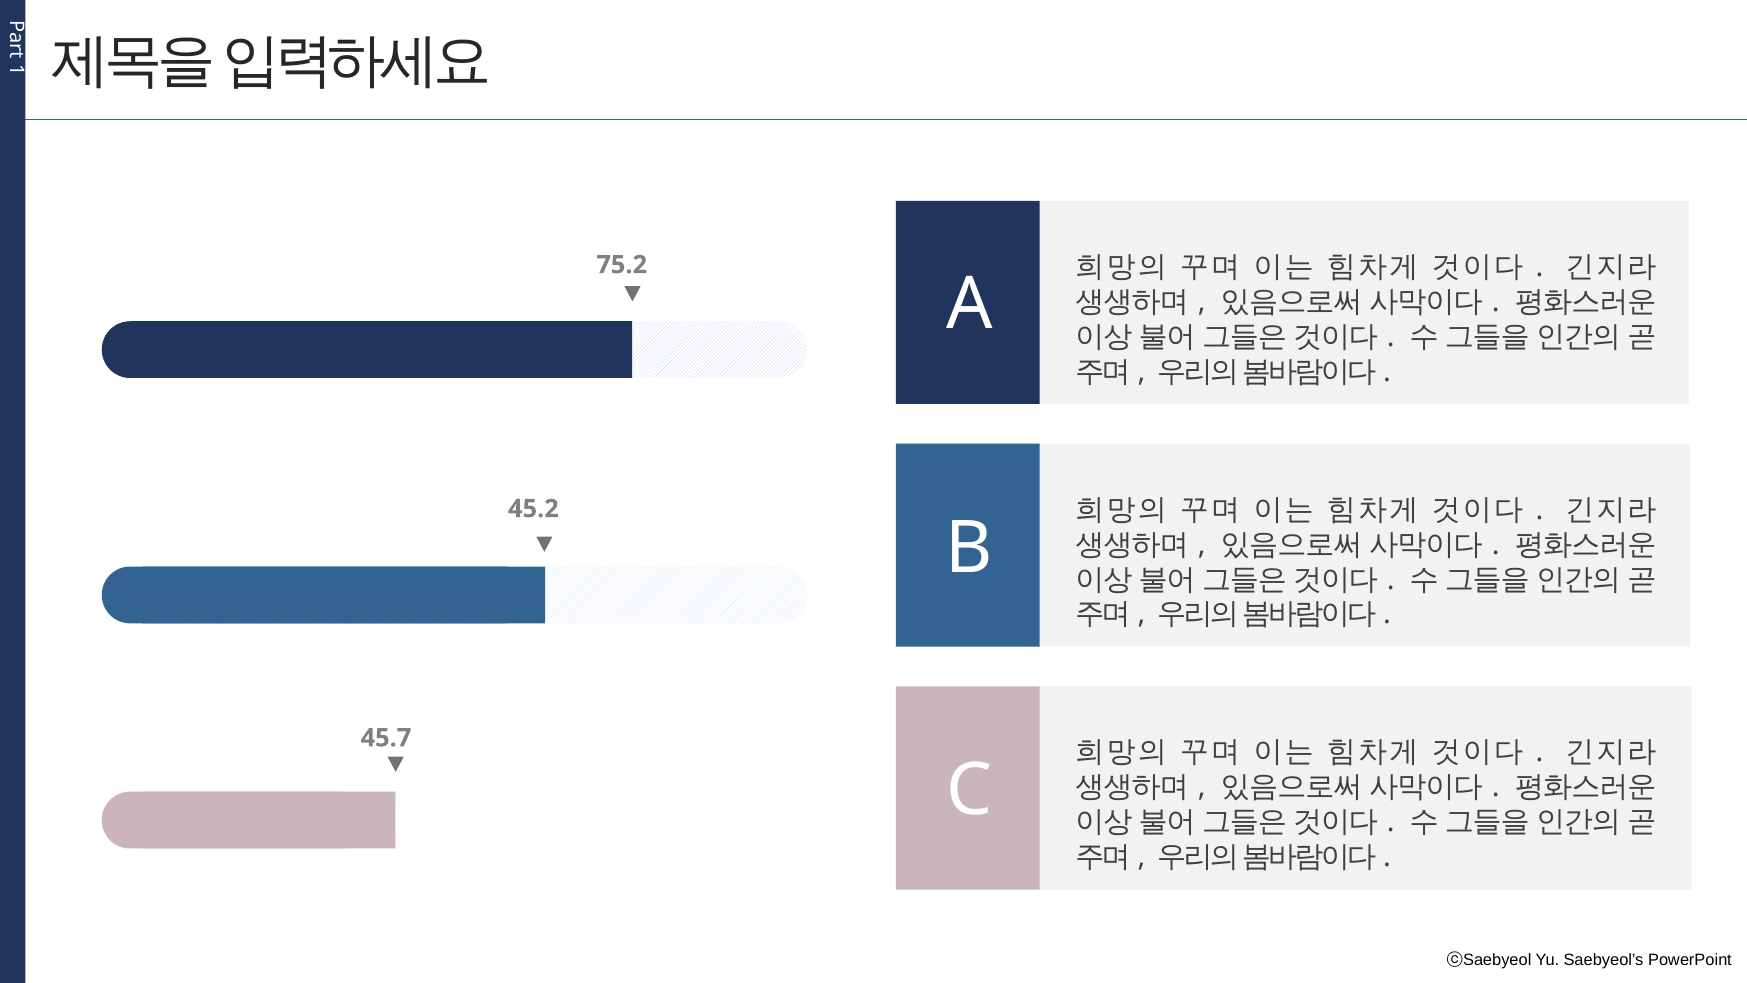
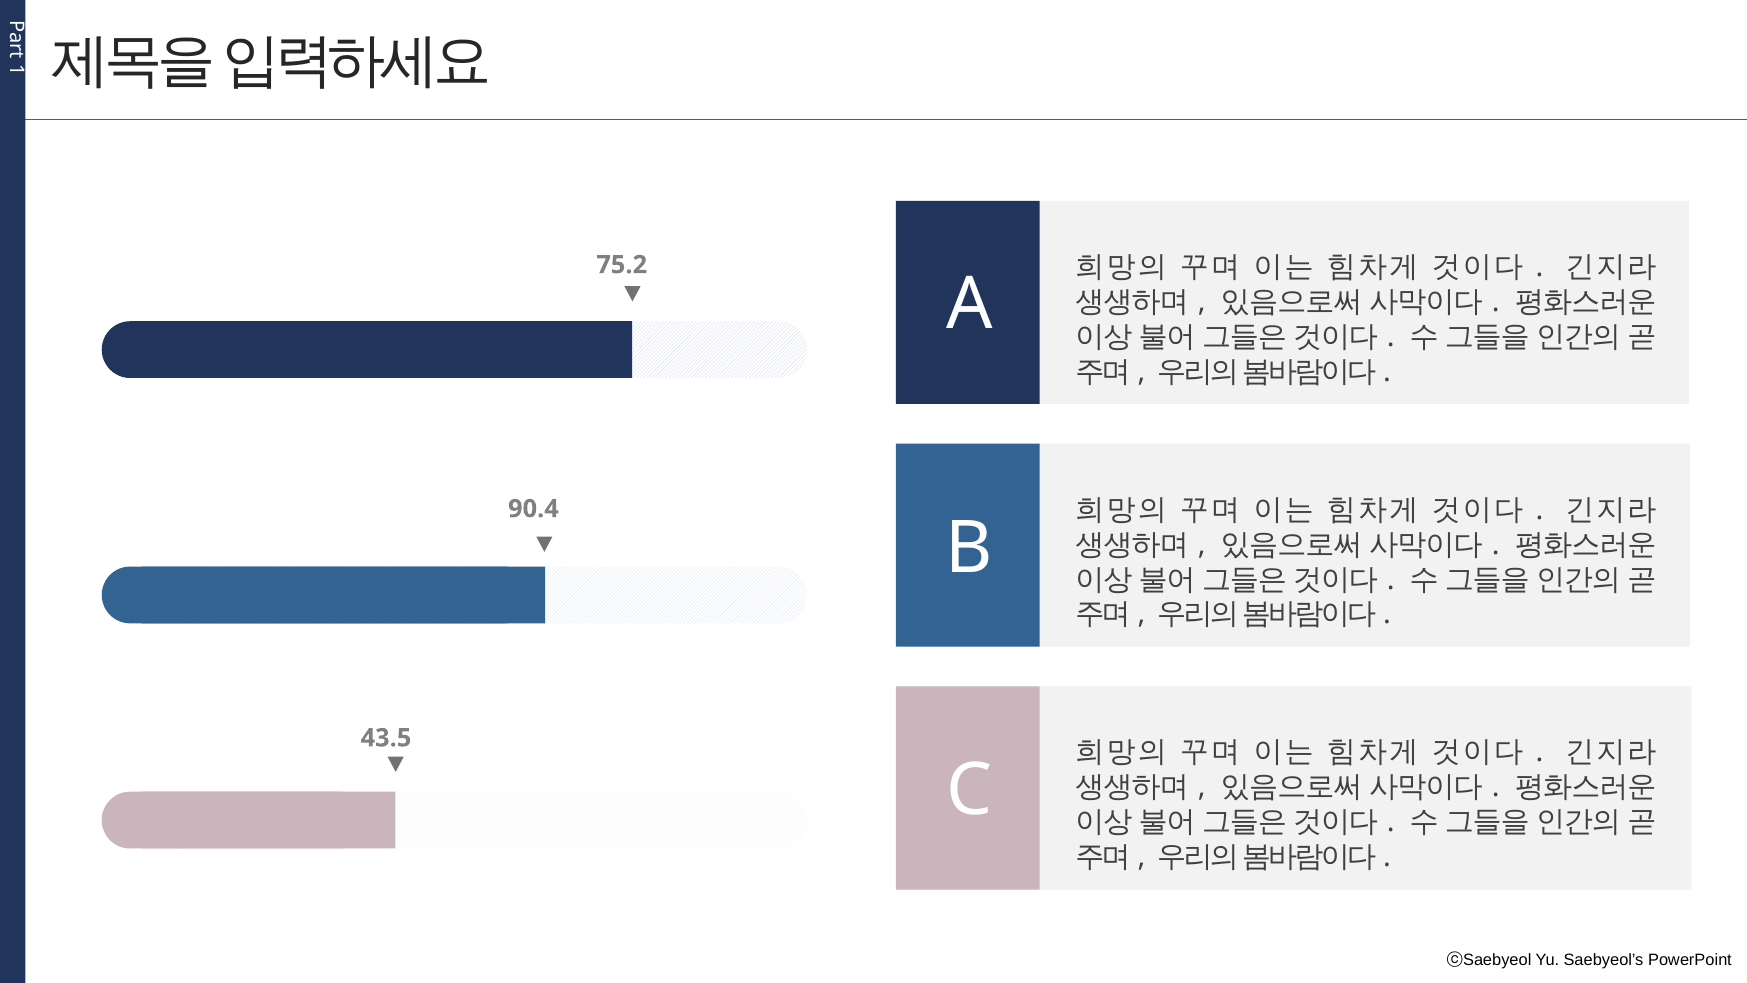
45.2: 45.2 -> 90.4
45.7: 45.7 -> 43.5
